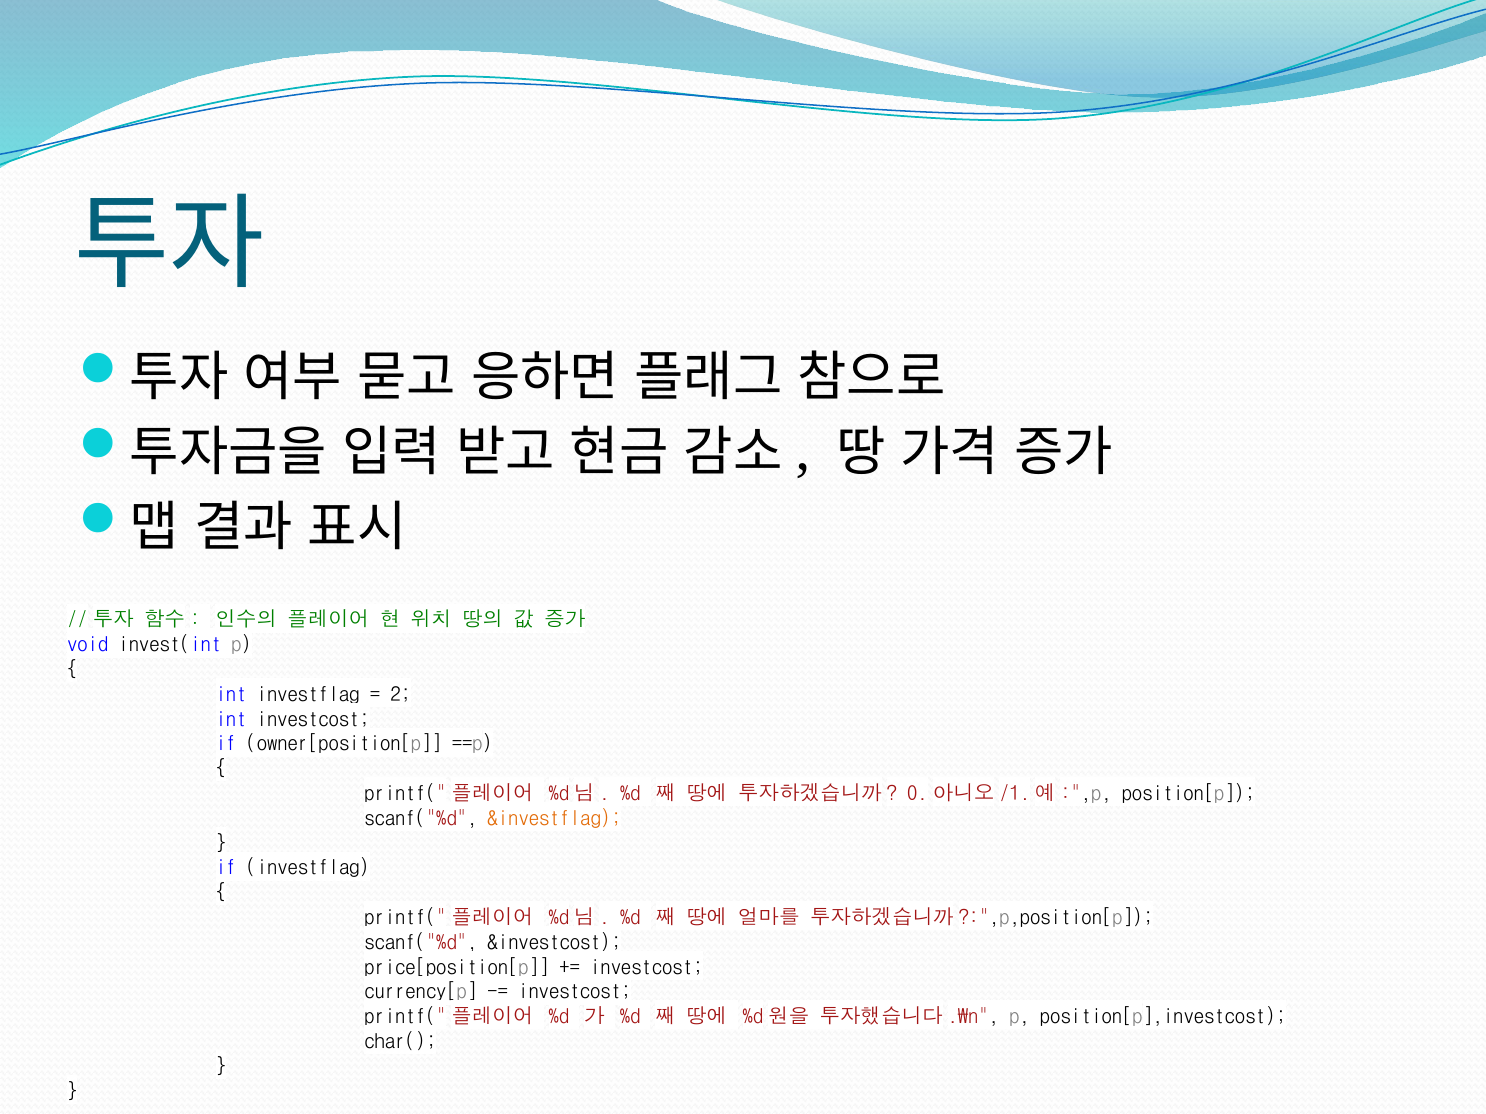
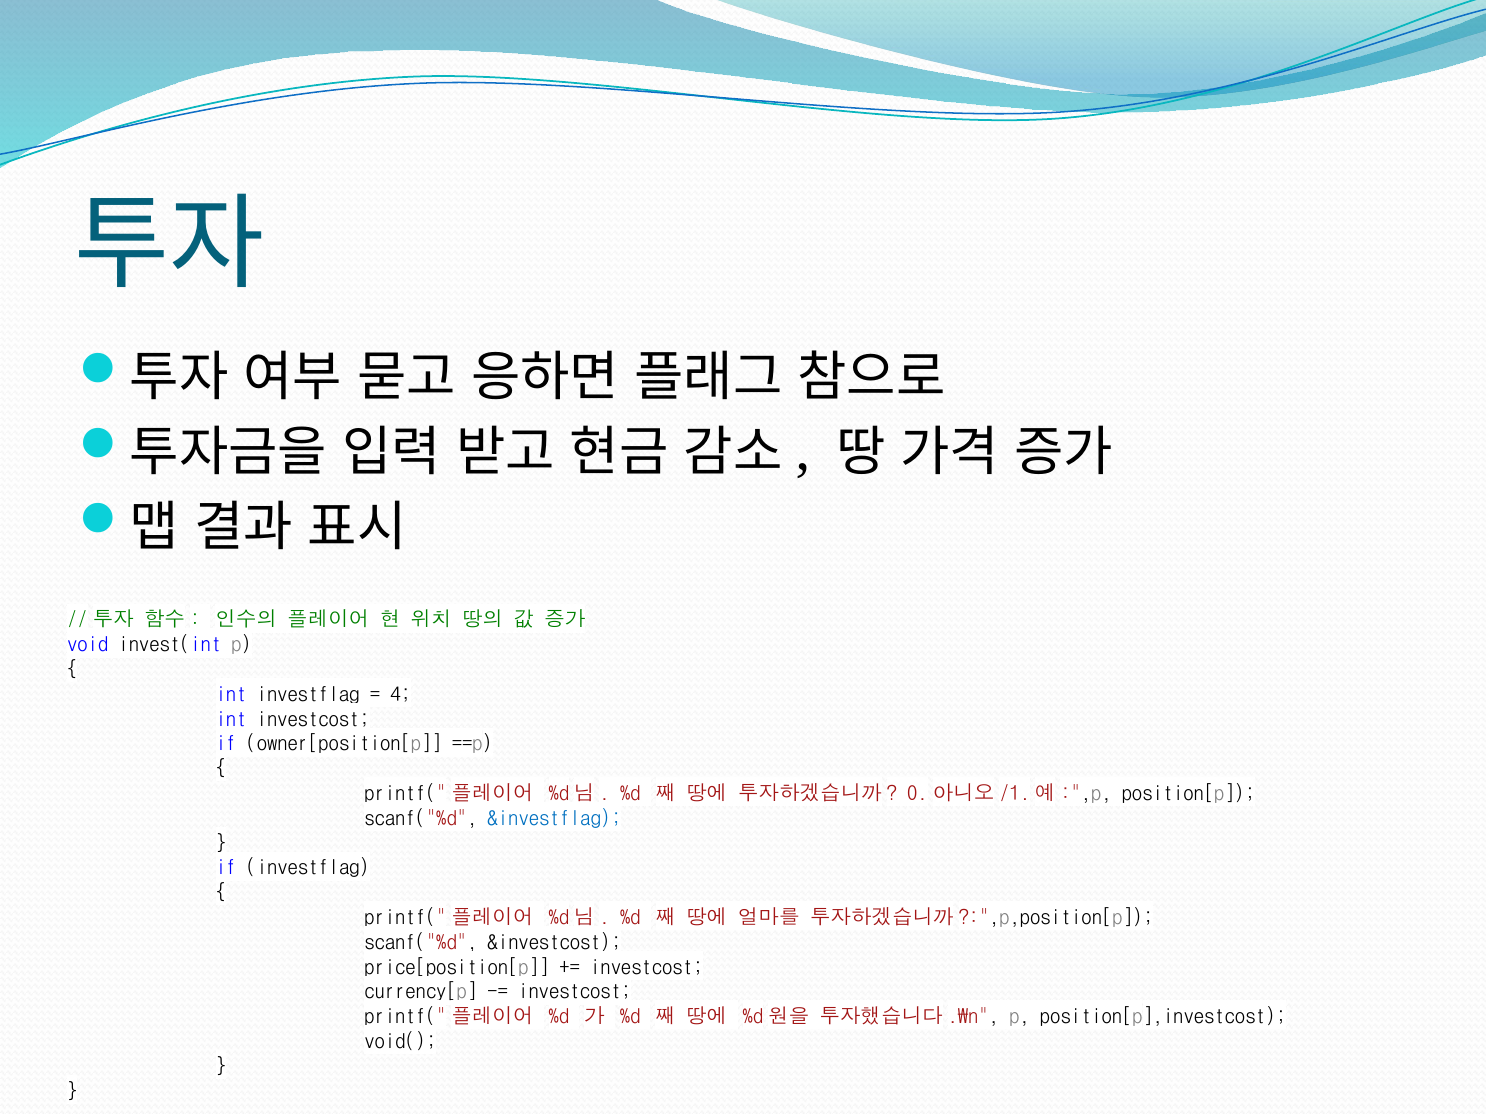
2: 2 -> 4
&investflag colour: orange -> blue
char(: char( -> void(
